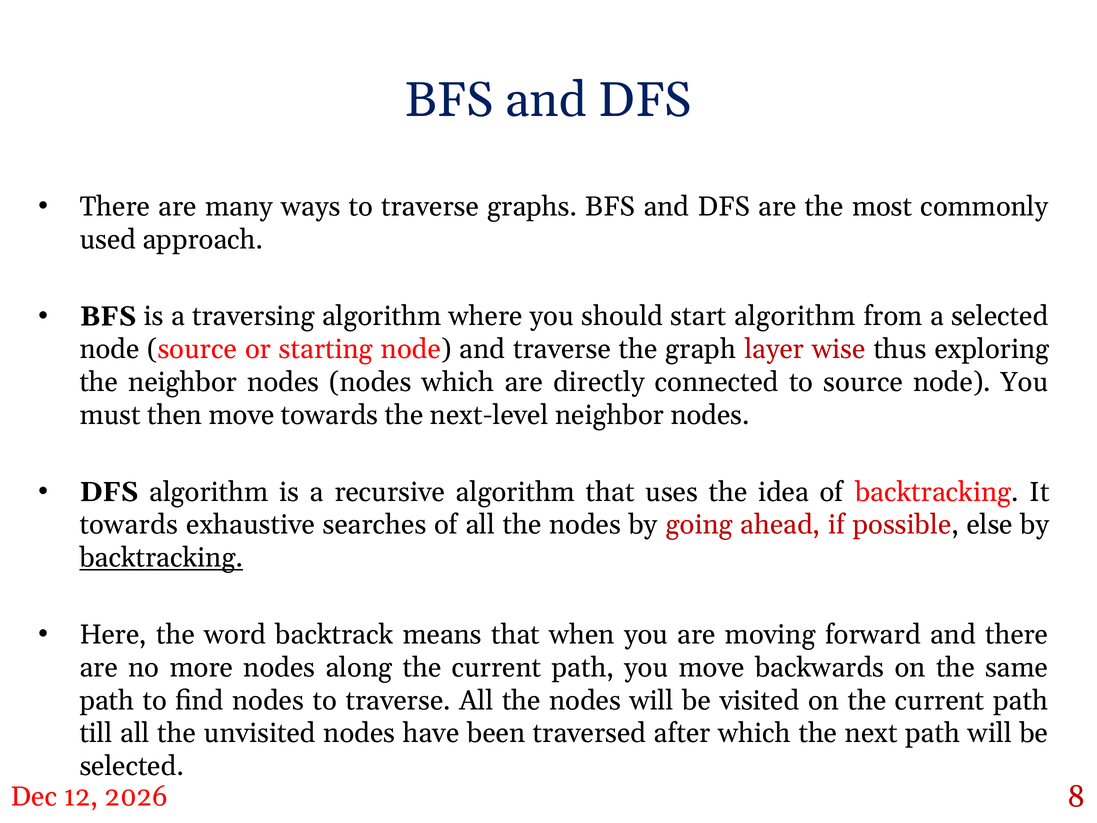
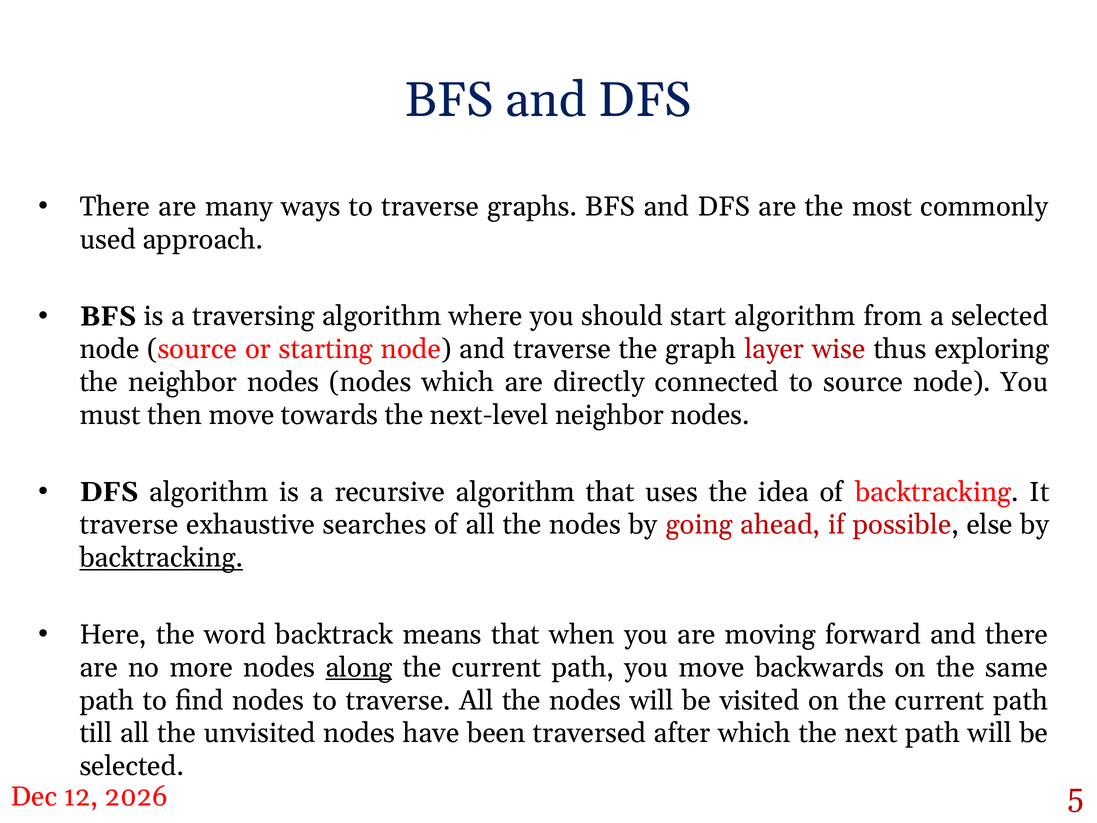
towards at (129, 525): towards -> traverse
along underline: none -> present
8: 8 -> 5
